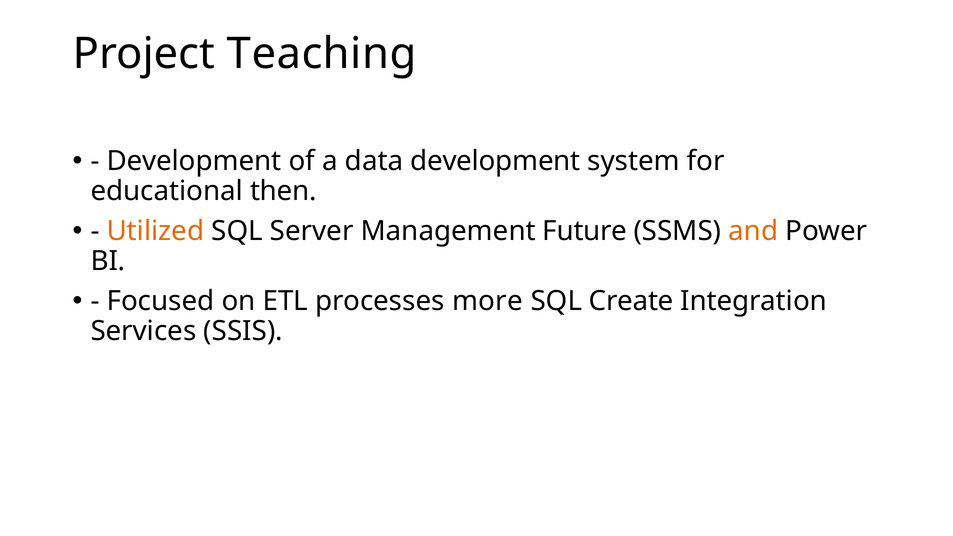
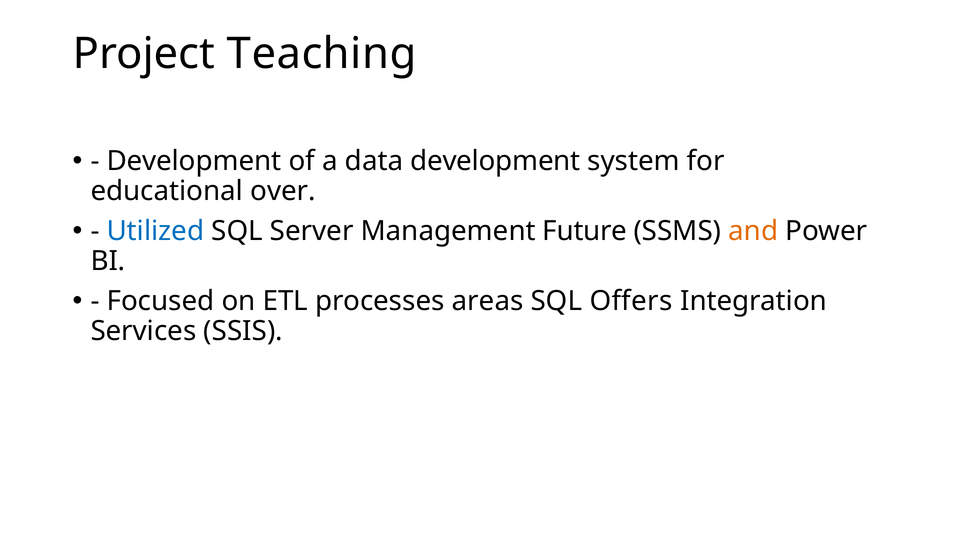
then: then -> over
Utilized colour: orange -> blue
more: more -> areas
Create: Create -> Offers
